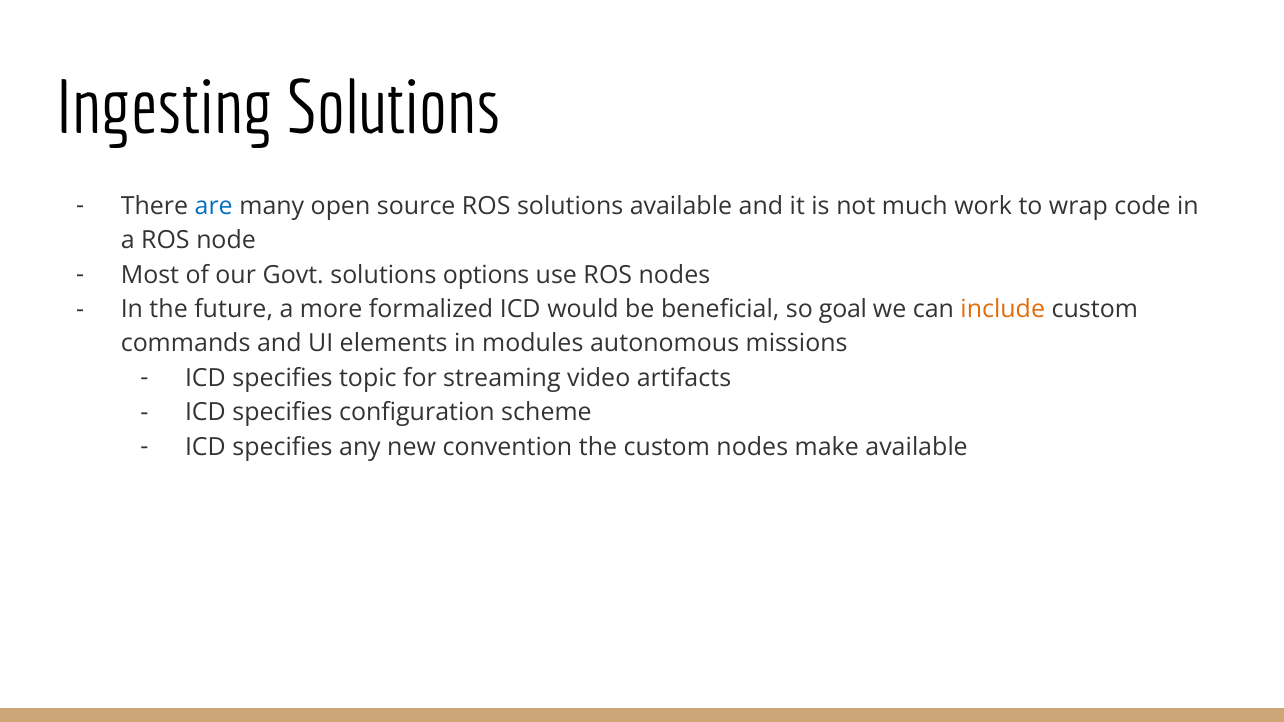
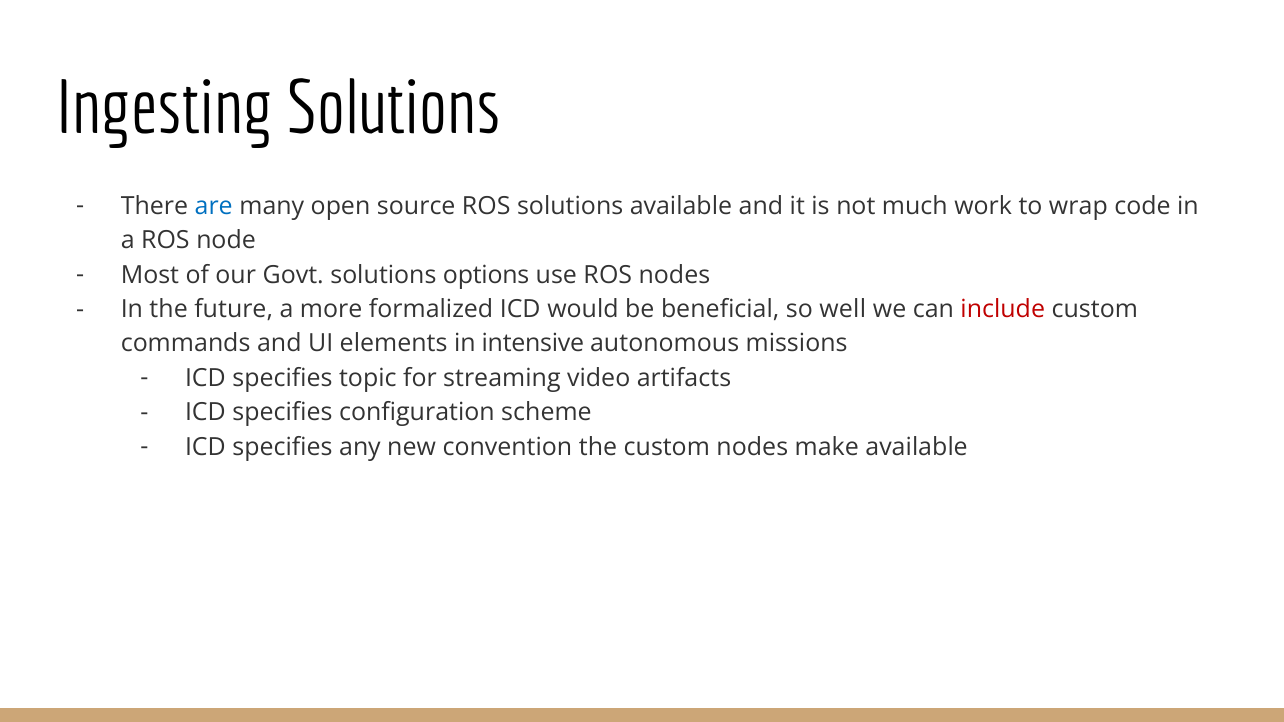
goal: goal -> well
include colour: orange -> red
modules: modules -> intensive
